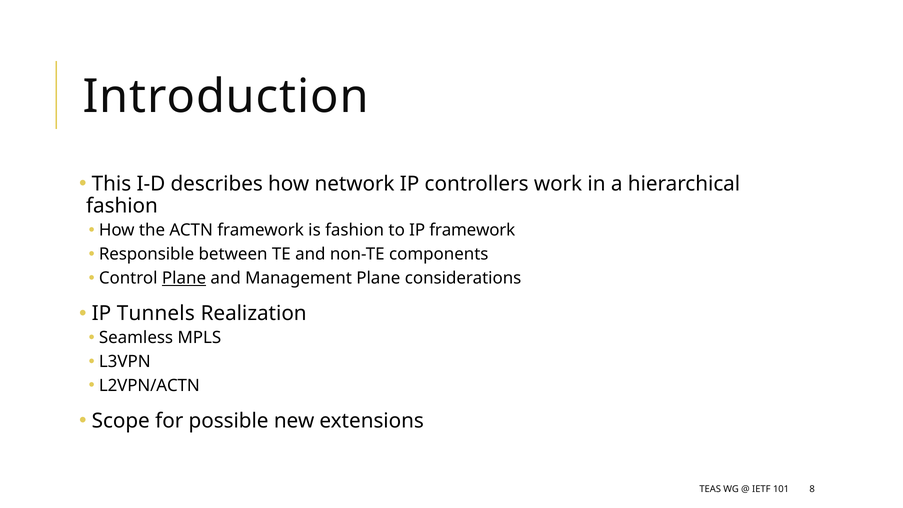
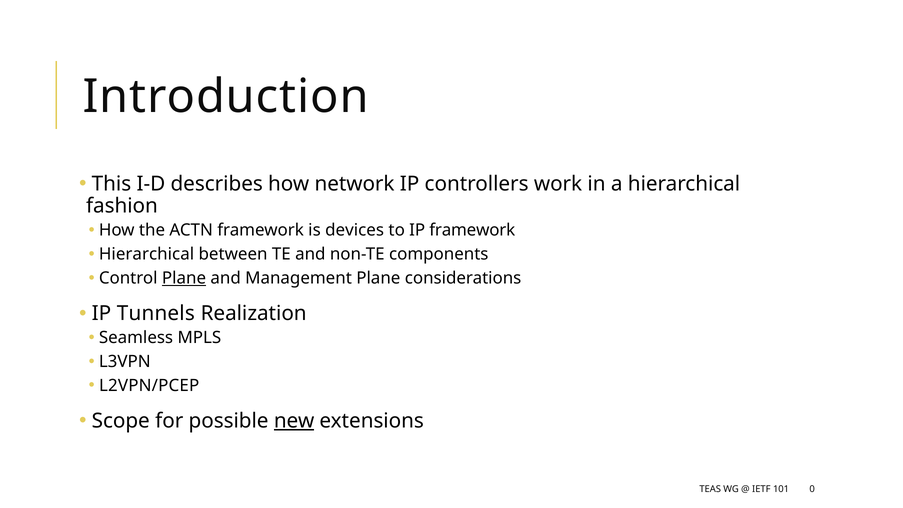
is fashion: fashion -> devices
Responsible at (147, 254): Responsible -> Hierarchical
L2VPN/ACTN: L2VPN/ACTN -> L2VPN/PCEP
new underline: none -> present
8: 8 -> 0
